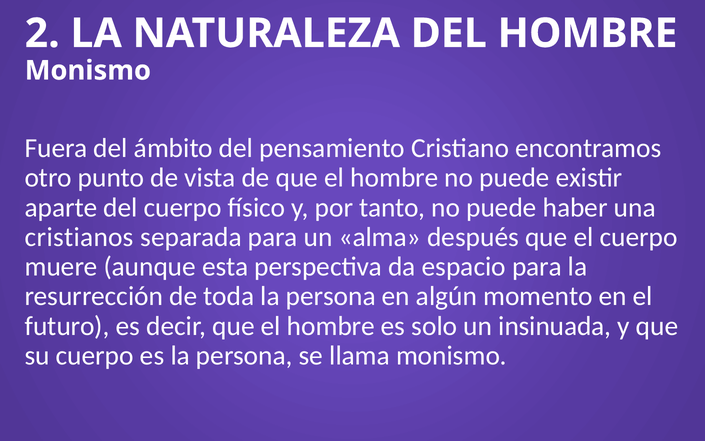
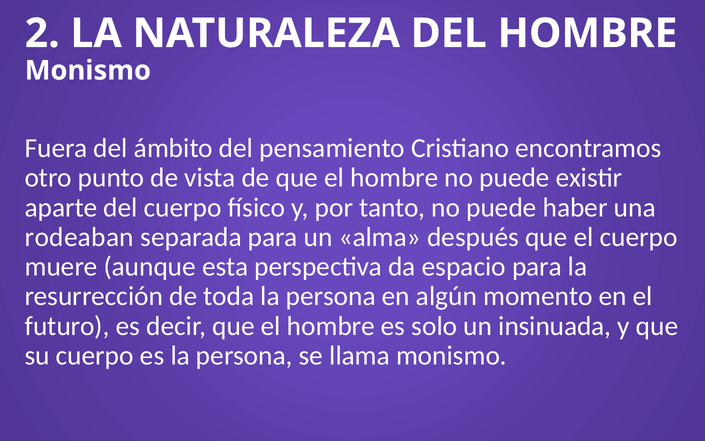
cristianos: cristianos -> rodeaban
